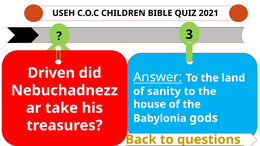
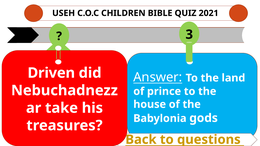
sanity: sanity -> prince
